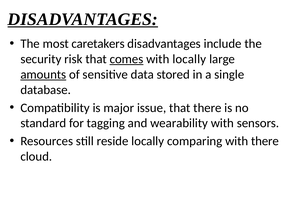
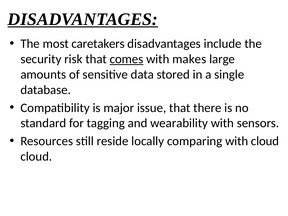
with locally: locally -> makes
amounts underline: present -> none
with there: there -> cloud
